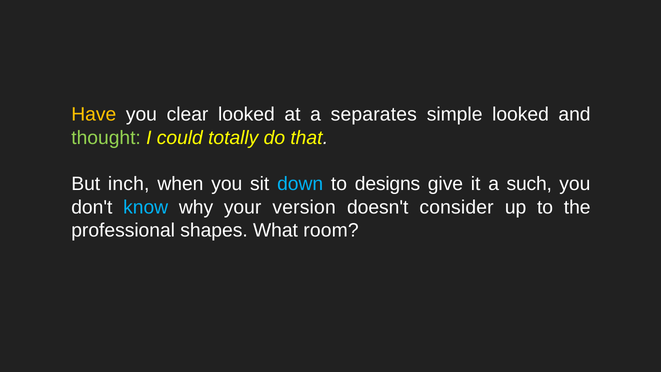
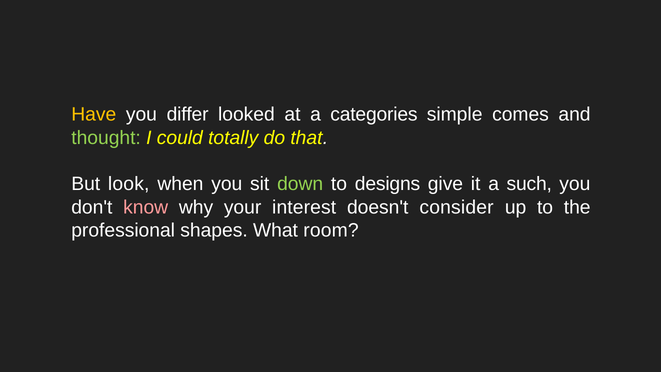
clear: clear -> differ
separates: separates -> categories
simple looked: looked -> comes
inch: inch -> look
down colour: light blue -> light green
know colour: light blue -> pink
version: version -> interest
